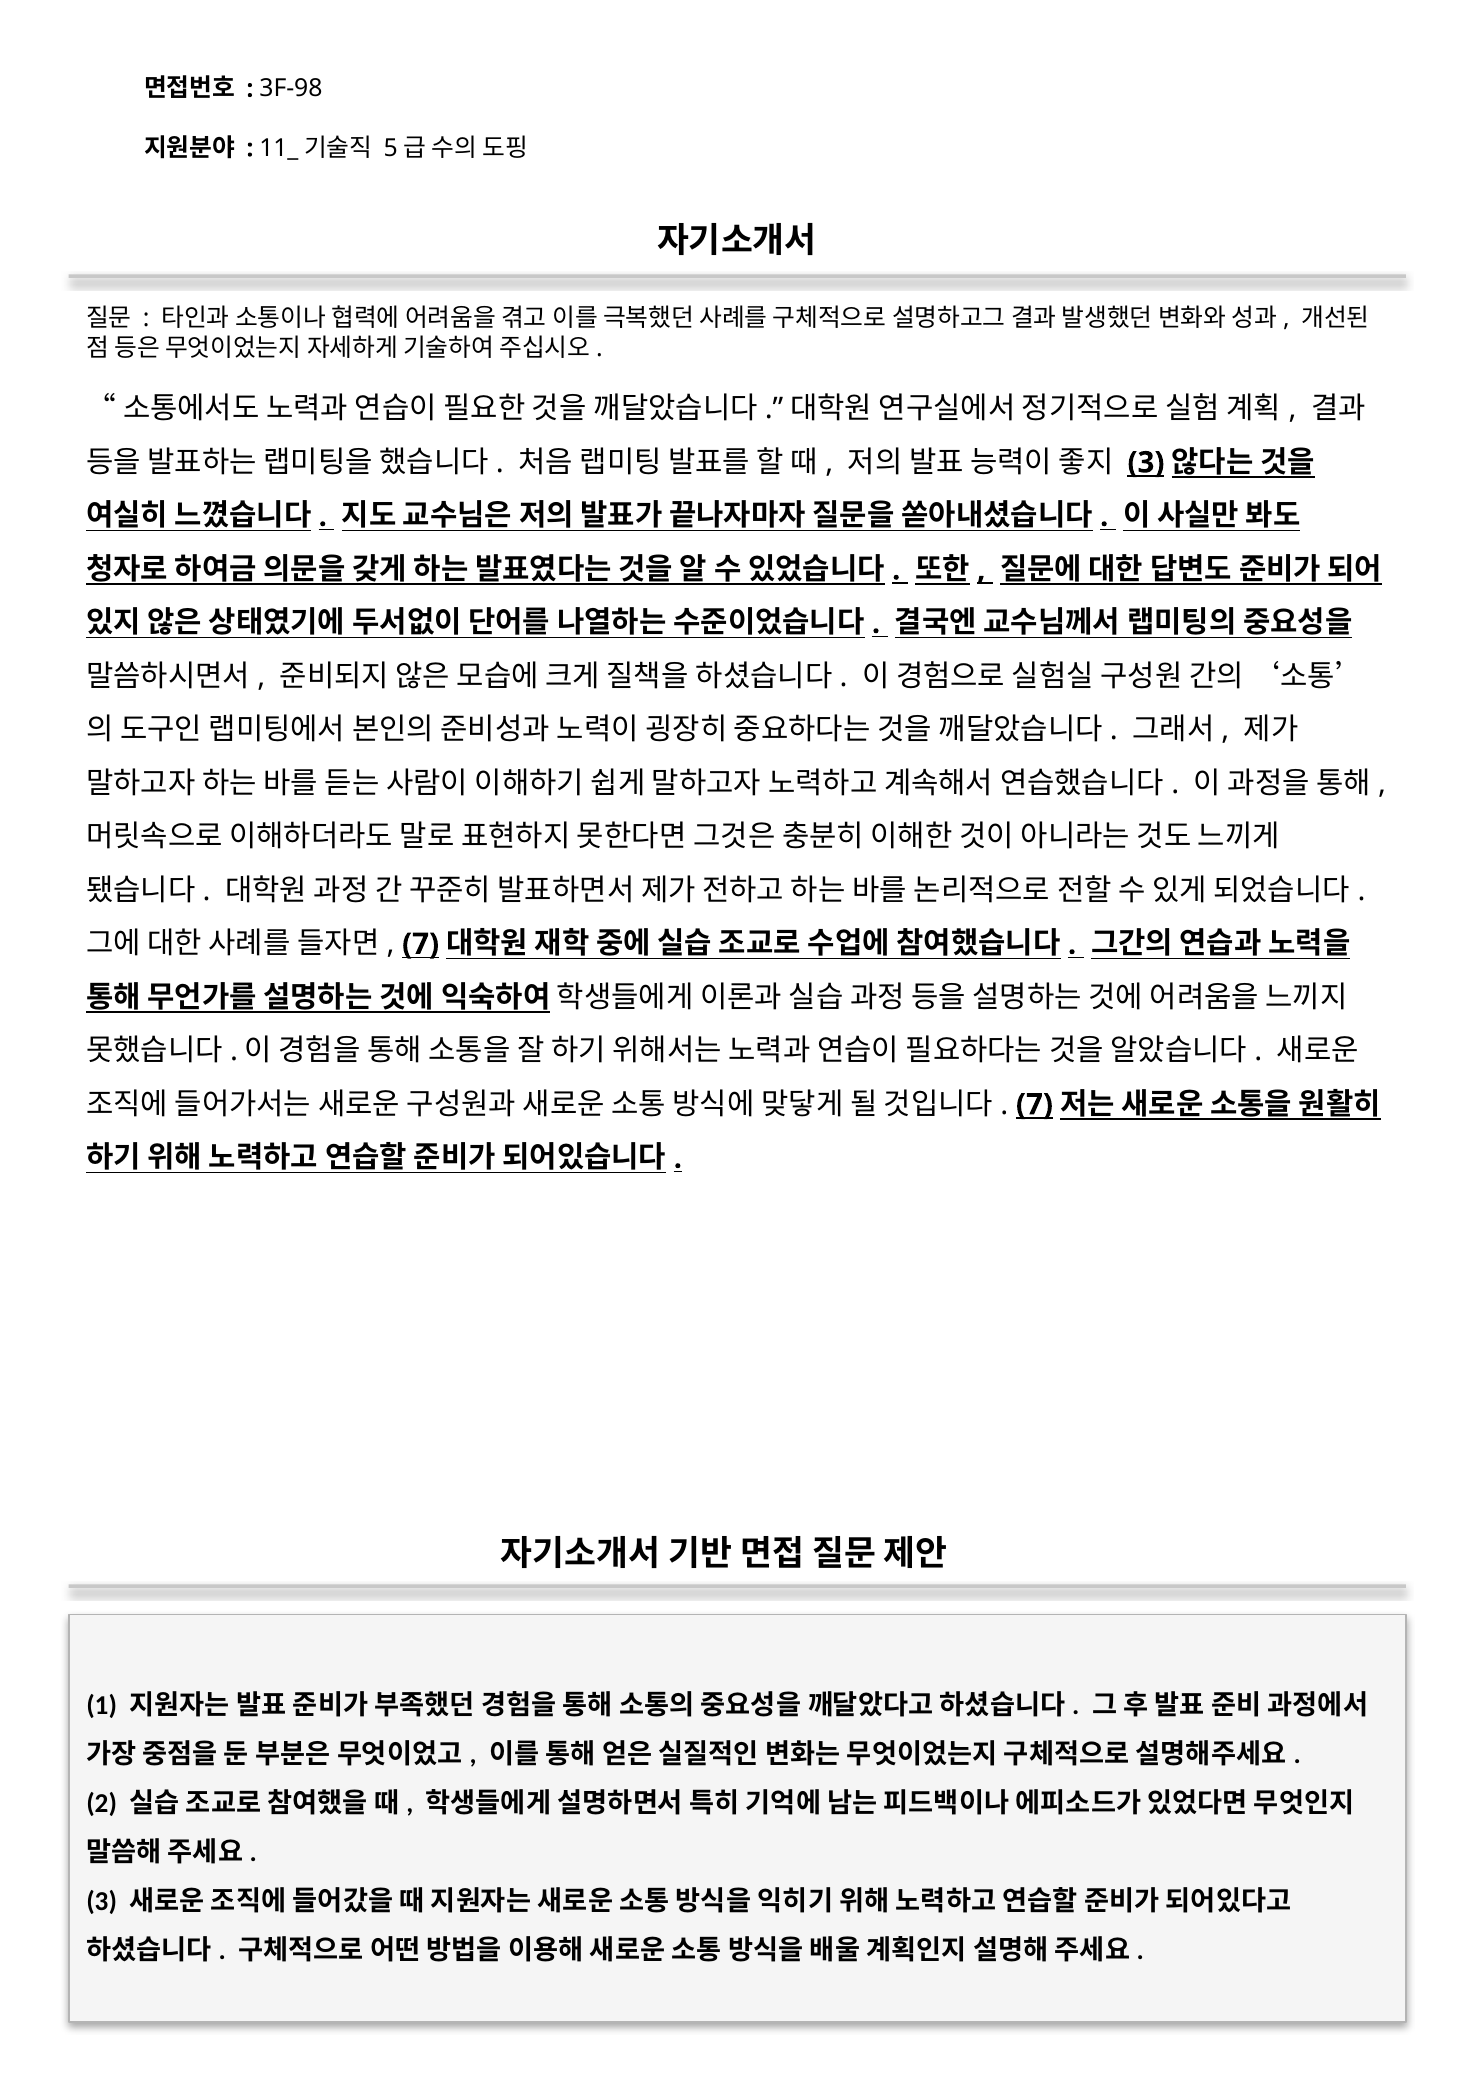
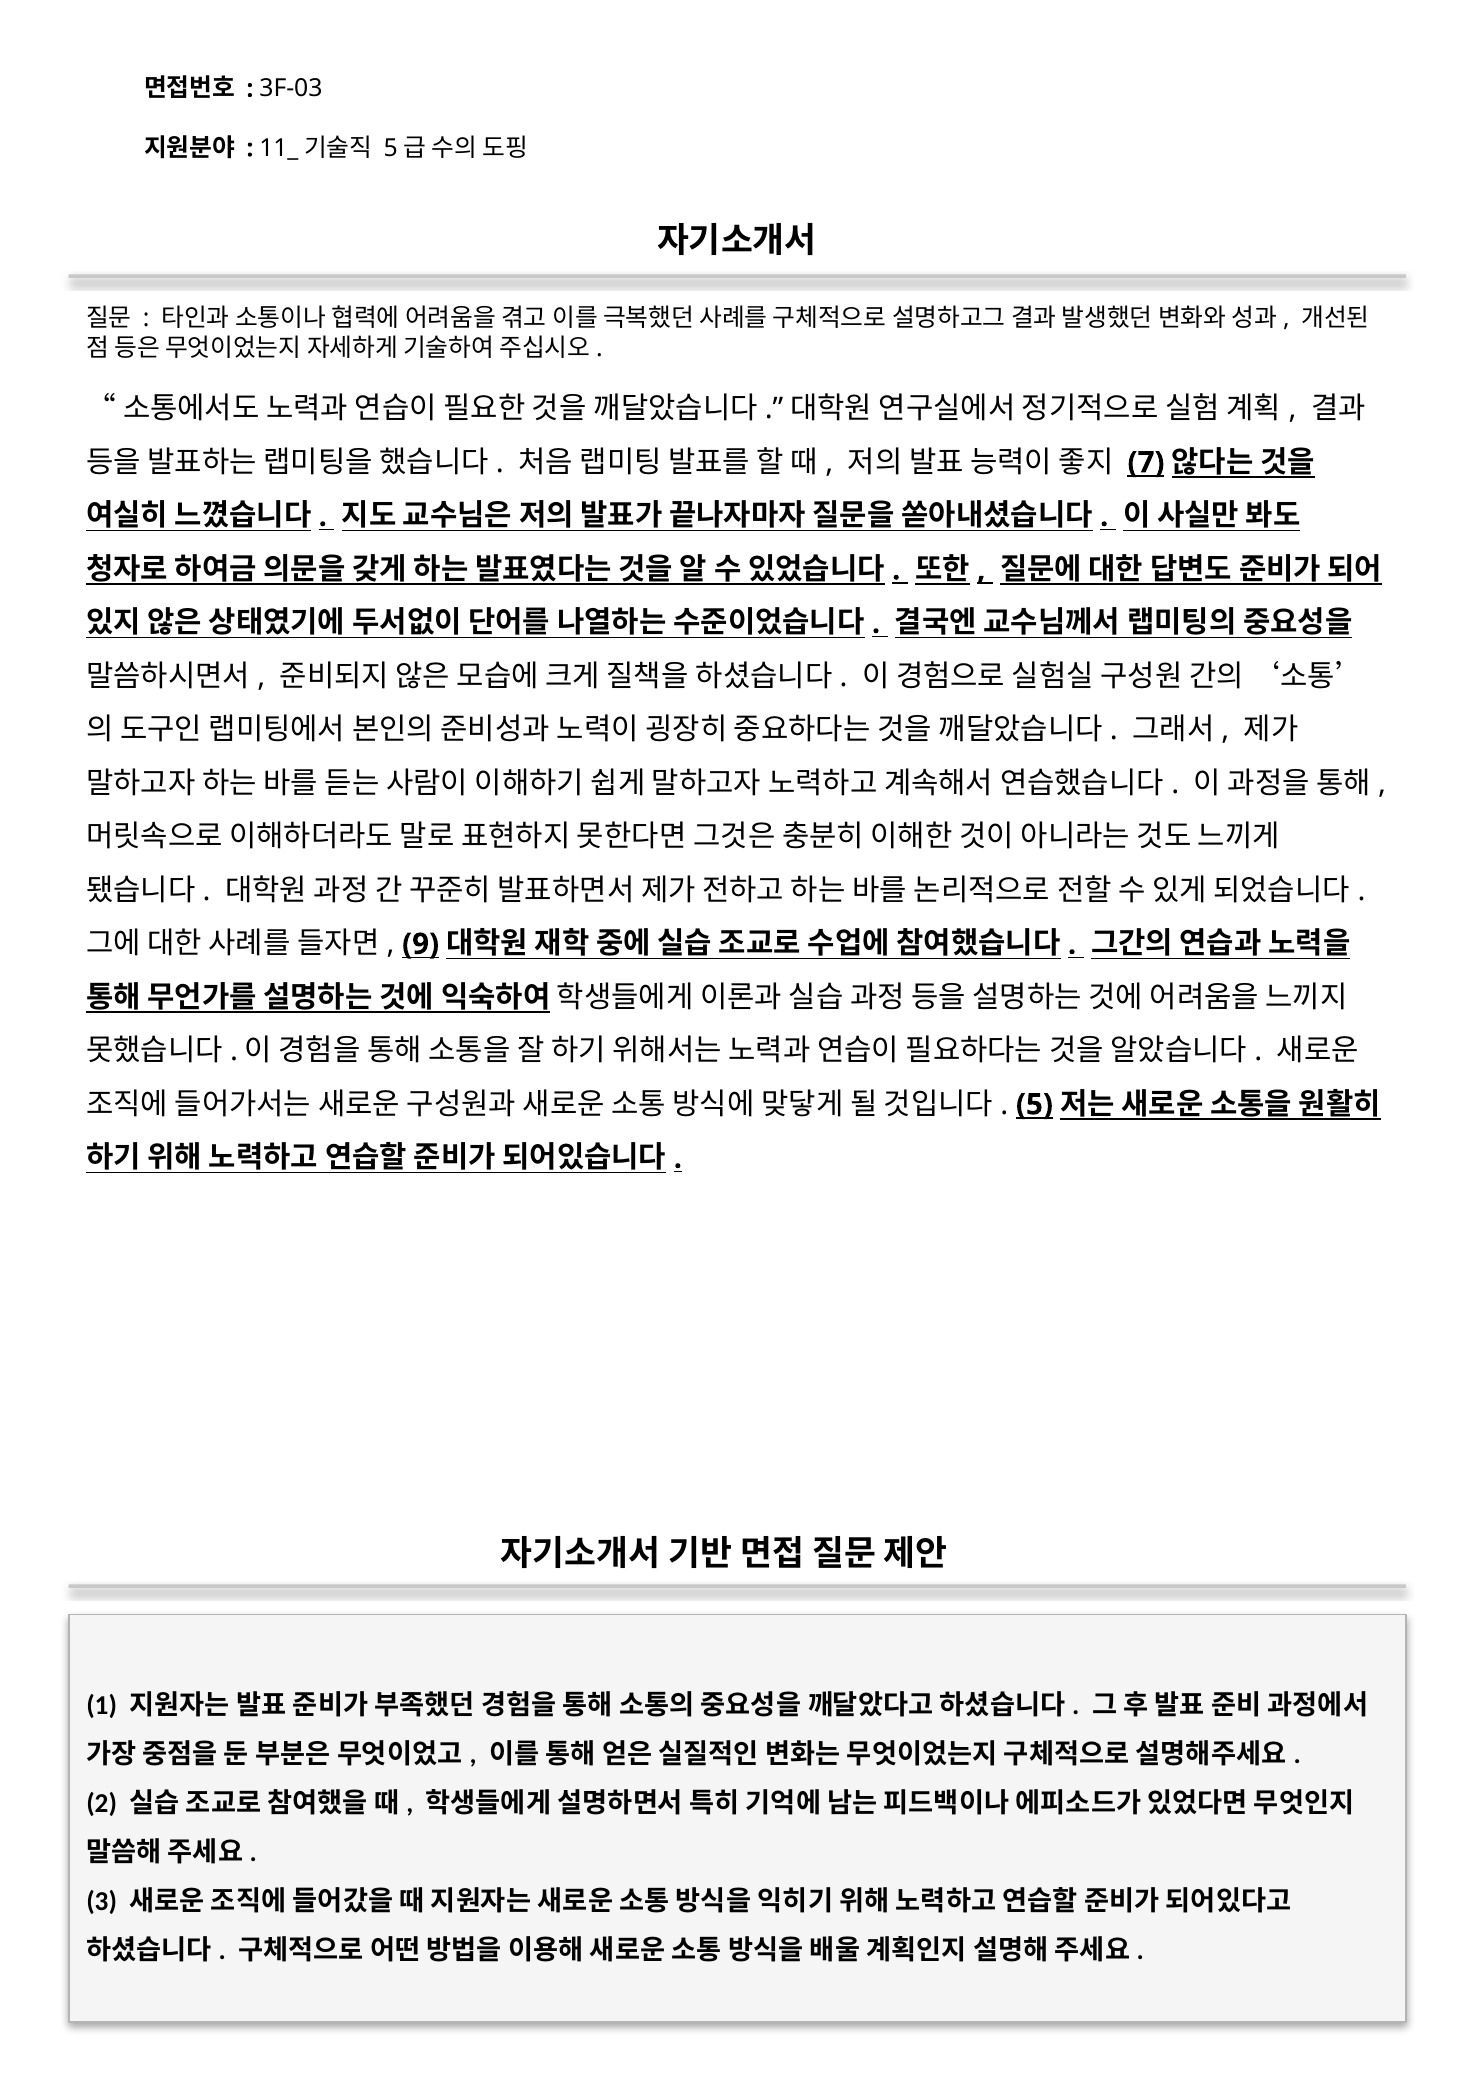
3F-98: 3F-98 -> 3F-03
3 at (1146, 463): 3 -> 7
7 at (421, 944): 7 -> 9
7 at (1034, 1104): 7 -> 5
